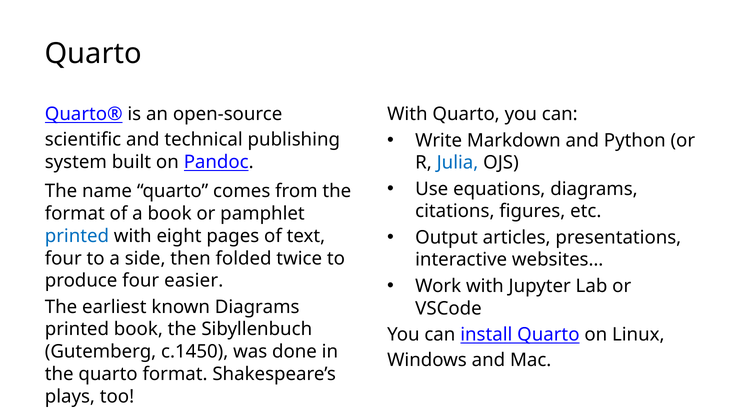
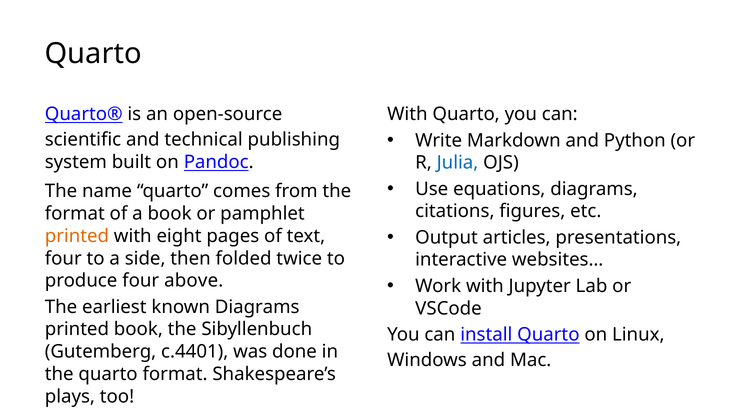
printed at (77, 236) colour: blue -> orange
easier: easier -> above
c.1450: c.1450 -> c.4401
